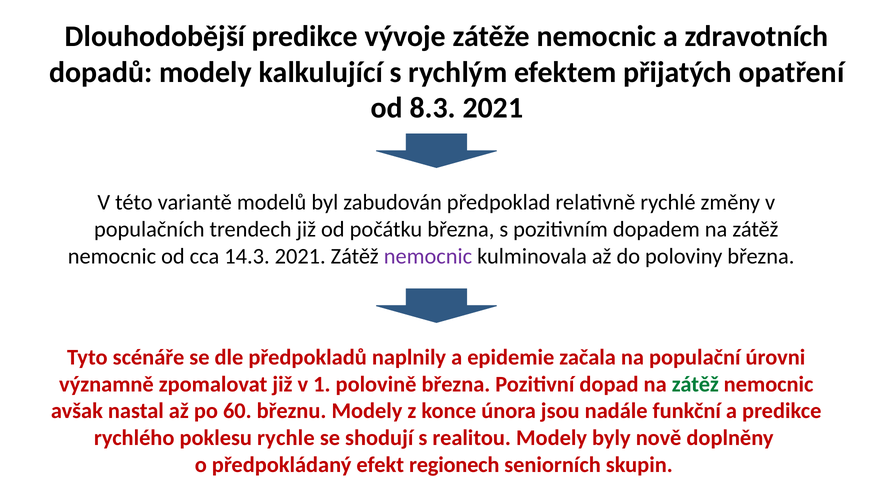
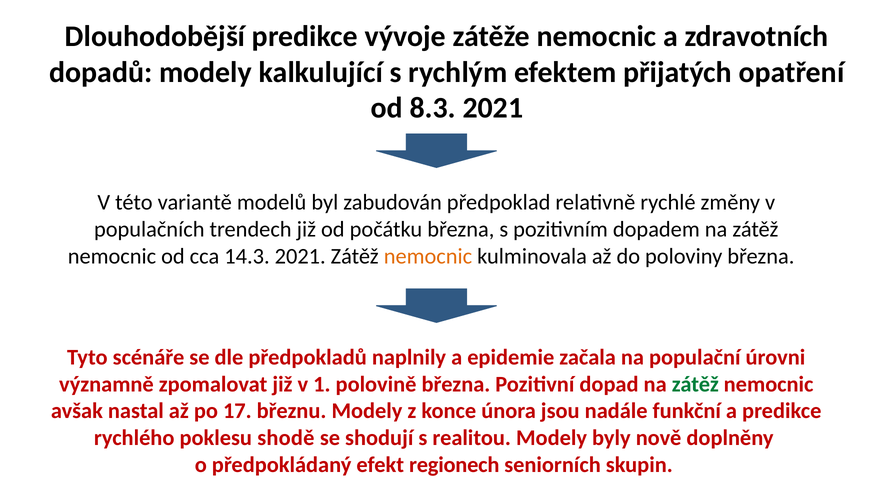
nemocnic at (428, 256) colour: purple -> orange
60: 60 -> 17
rychle: rychle -> shodě
